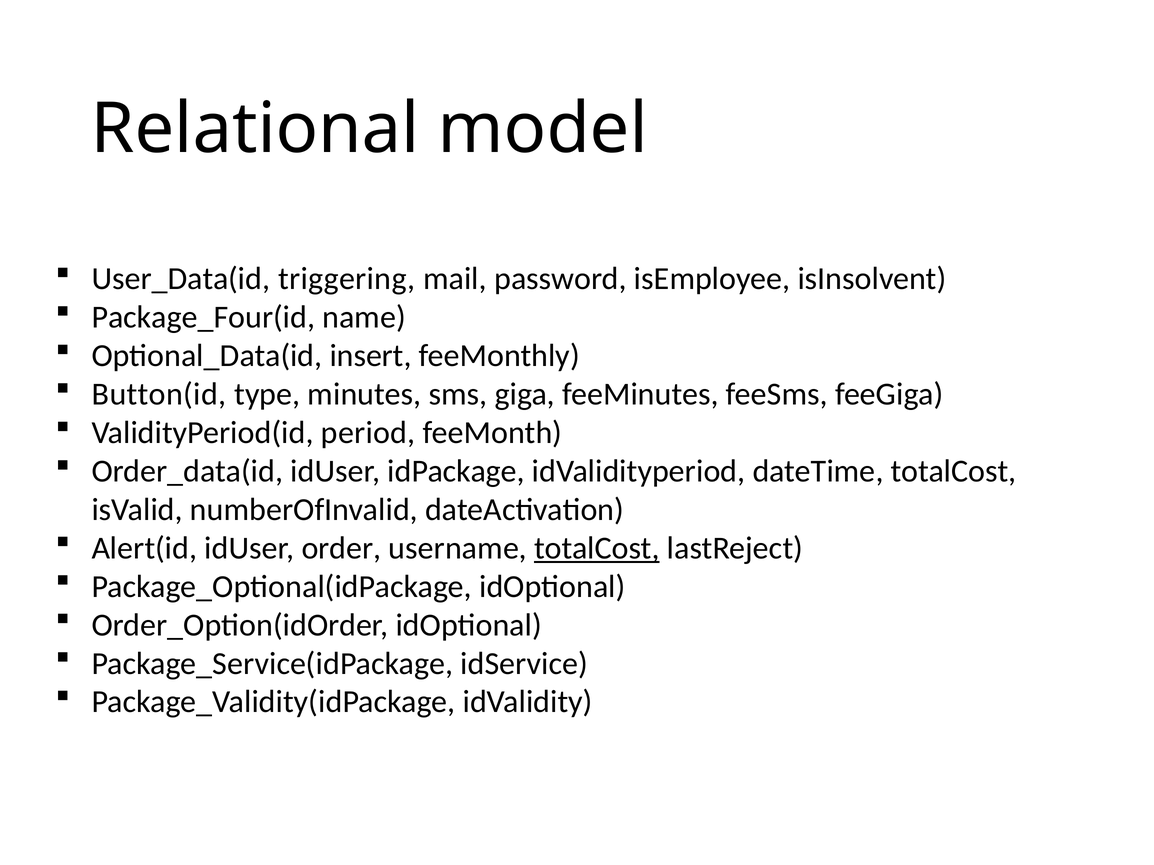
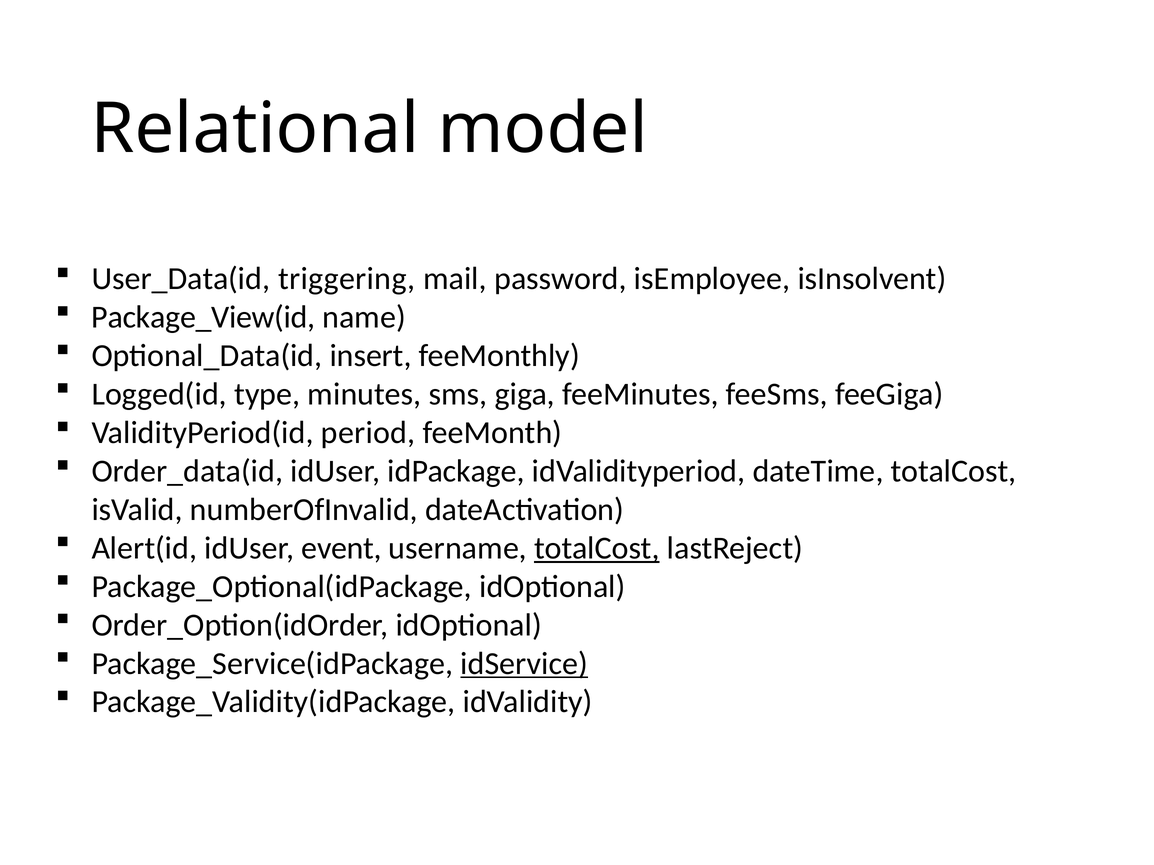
Package_Four(id: Package_Four(id -> Package_View(id
Button(id: Button(id -> Logged(id
order: order -> event
idService underline: none -> present
